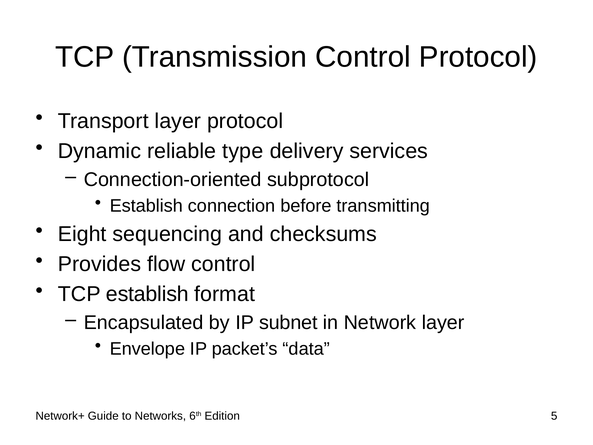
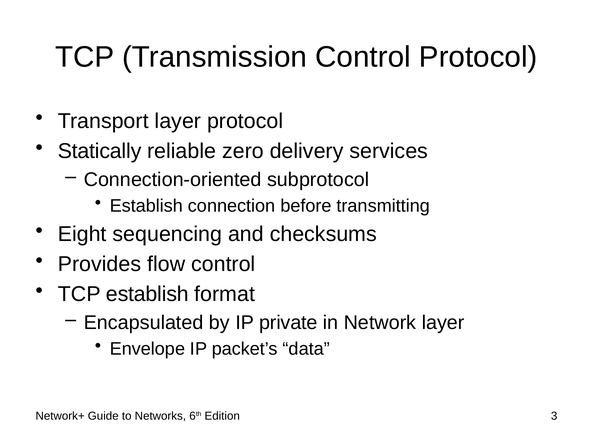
Dynamic: Dynamic -> Statically
type: type -> zero
subnet: subnet -> private
5: 5 -> 3
